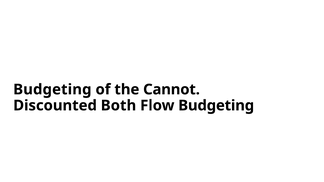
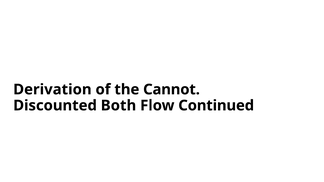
Budgeting at (52, 90): Budgeting -> Derivation
Flow Budgeting: Budgeting -> Continued
